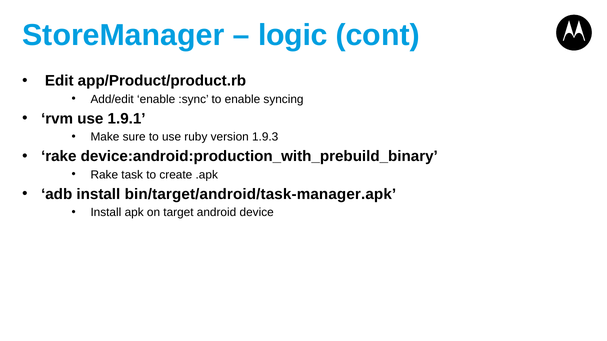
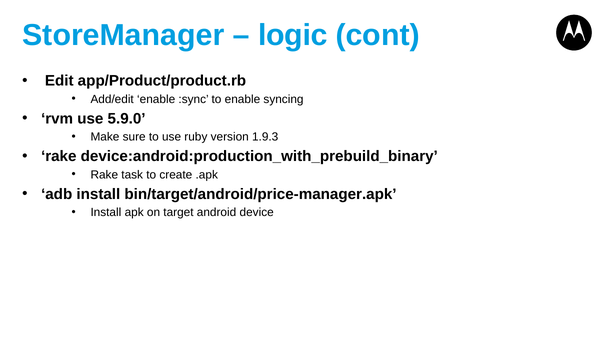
1.9.1: 1.9.1 -> 5.9.0
bin/target/android/task-manager.apk: bin/target/android/task-manager.apk -> bin/target/android/price-manager.apk
